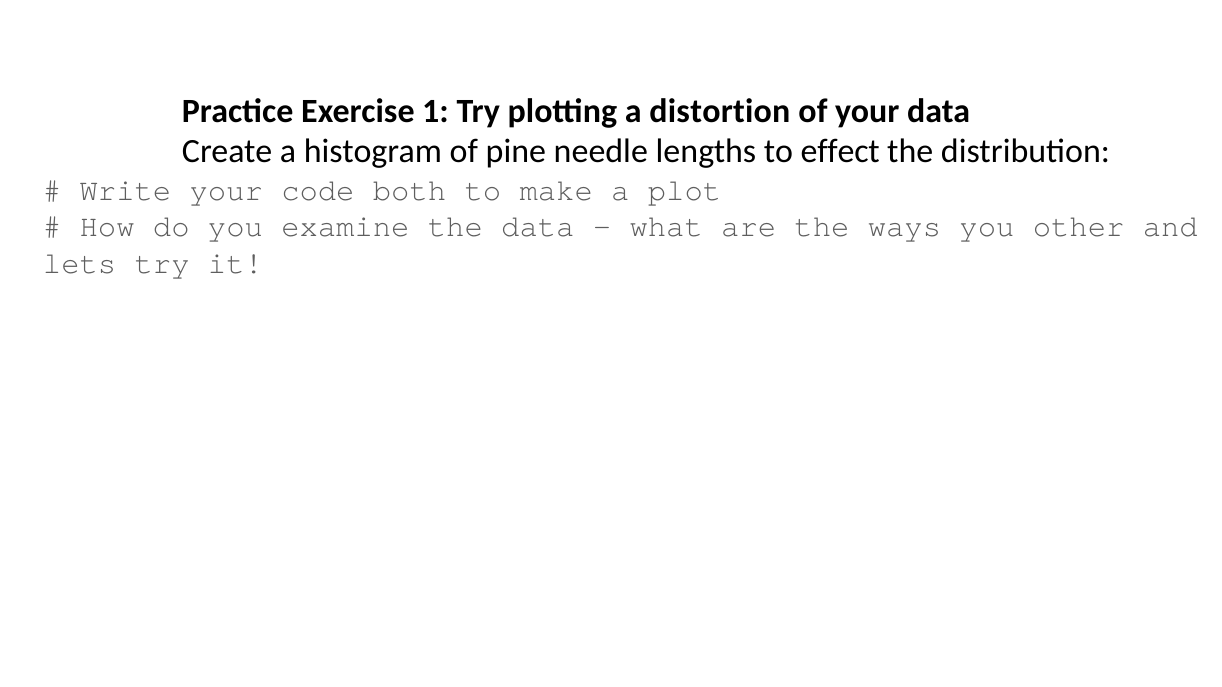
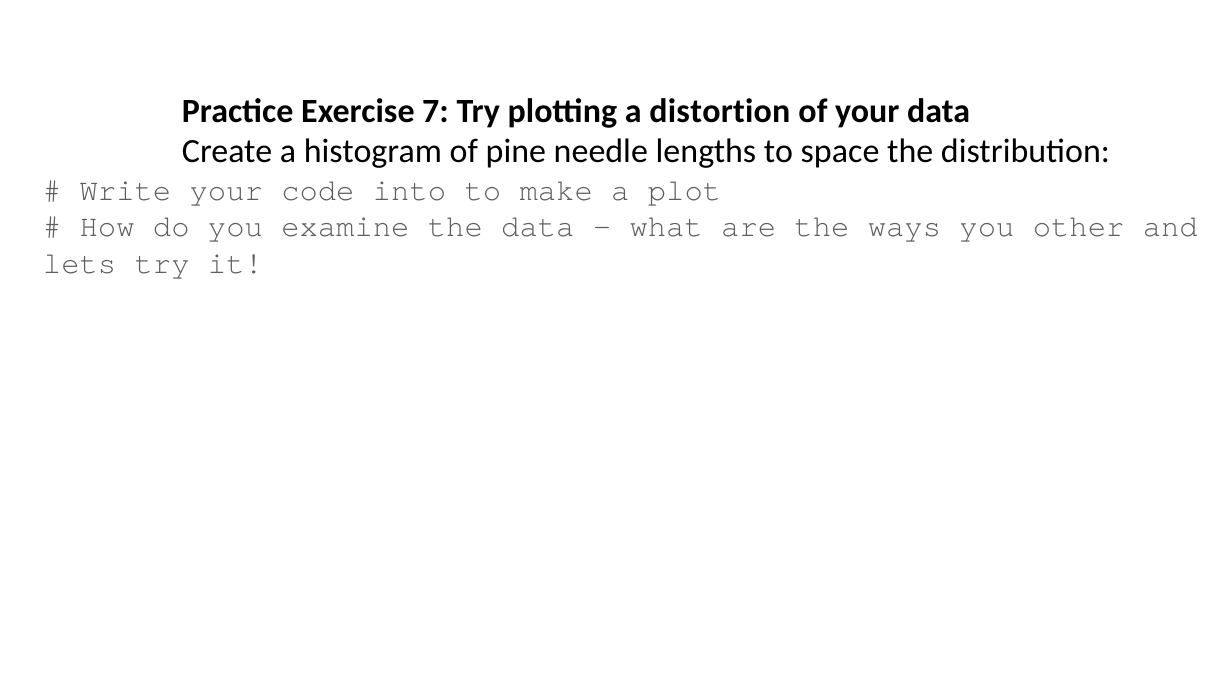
1: 1 -> 7
effect: effect -> space
both: both -> into
